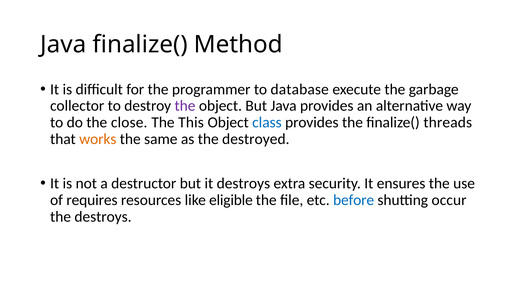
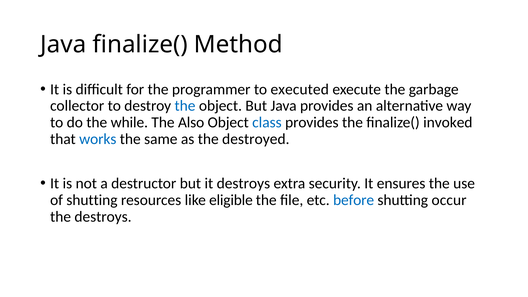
database: database -> executed
the at (185, 106) colour: purple -> blue
close: close -> while
This: This -> Also
threads: threads -> invoked
works colour: orange -> blue
of requires: requires -> shutting
